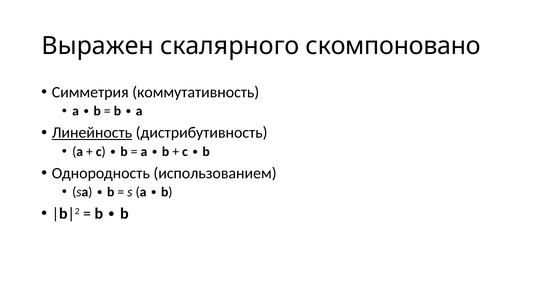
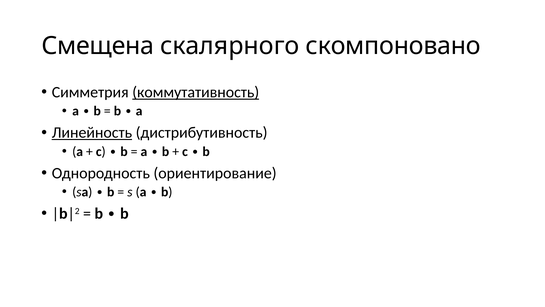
Выражен: Выражен -> Смещена
коммутативность underline: none -> present
использованием: использованием -> ориентирование
